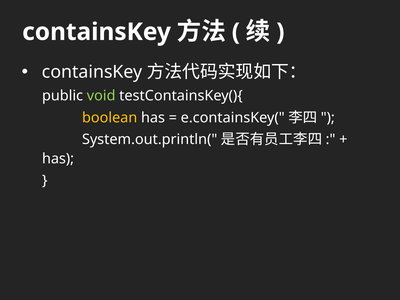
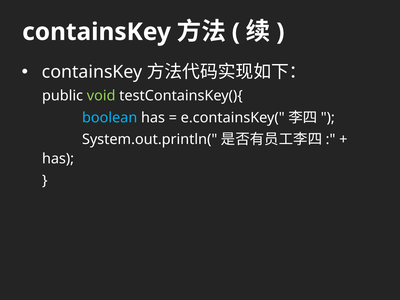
boolean colour: yellow -> light blue
